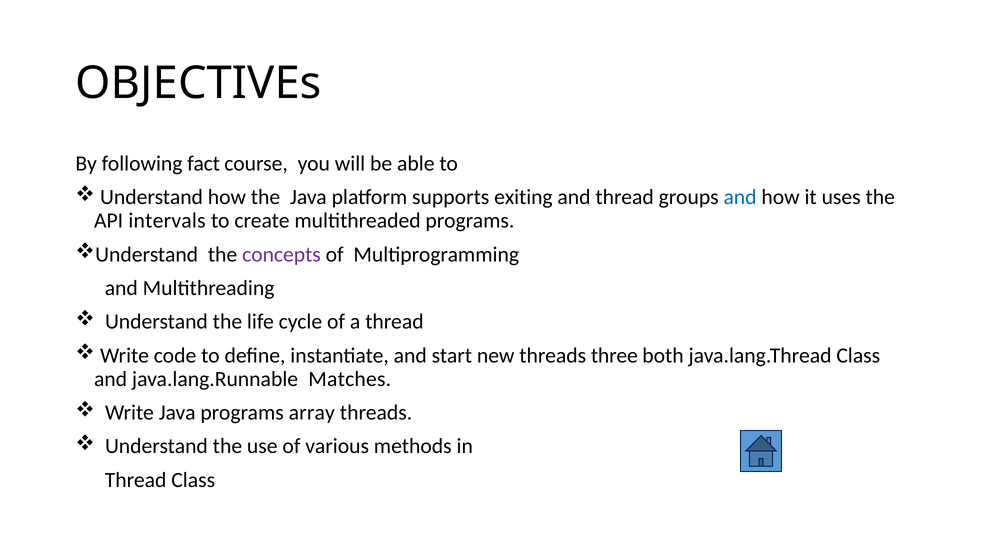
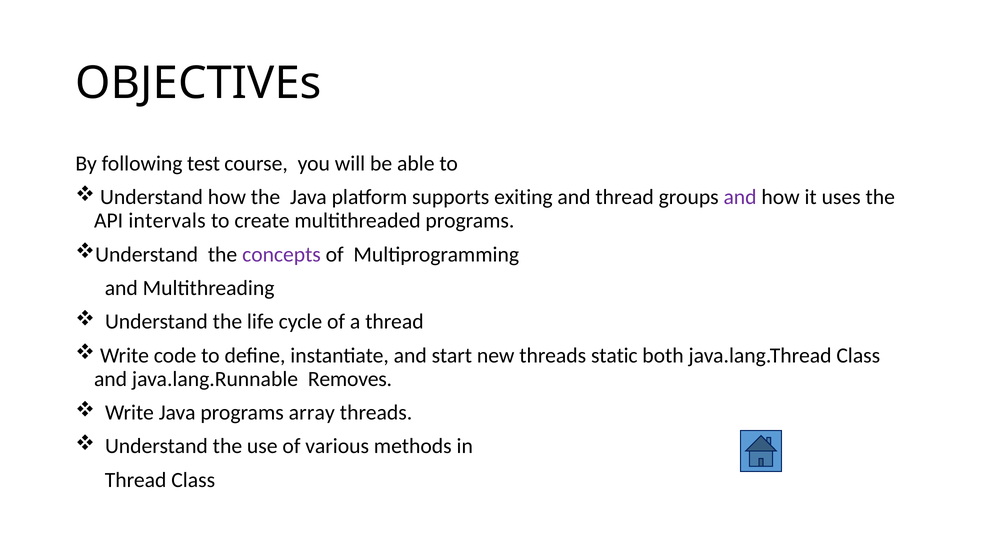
fact: fact -> test
and at (740, 197) colour: blue -> purple
three: three -> static
Matches: Matches -> Removes
